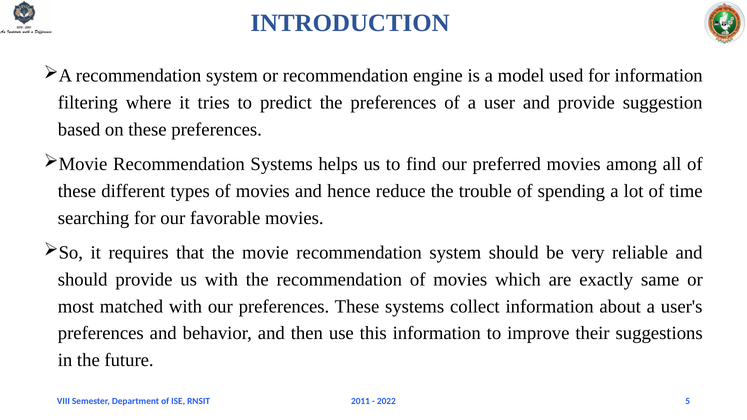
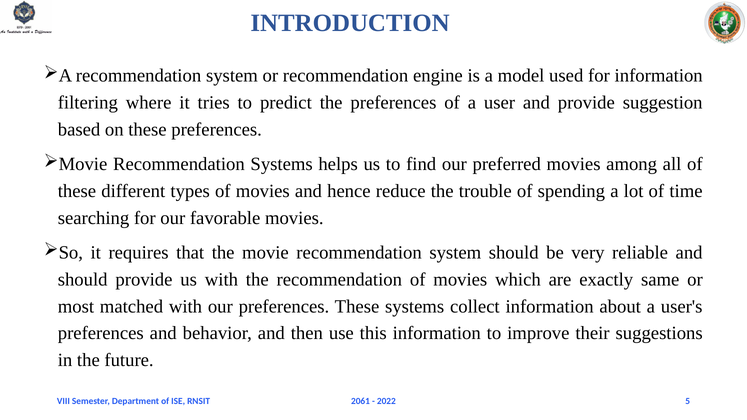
2011: 2011 -> 2061
